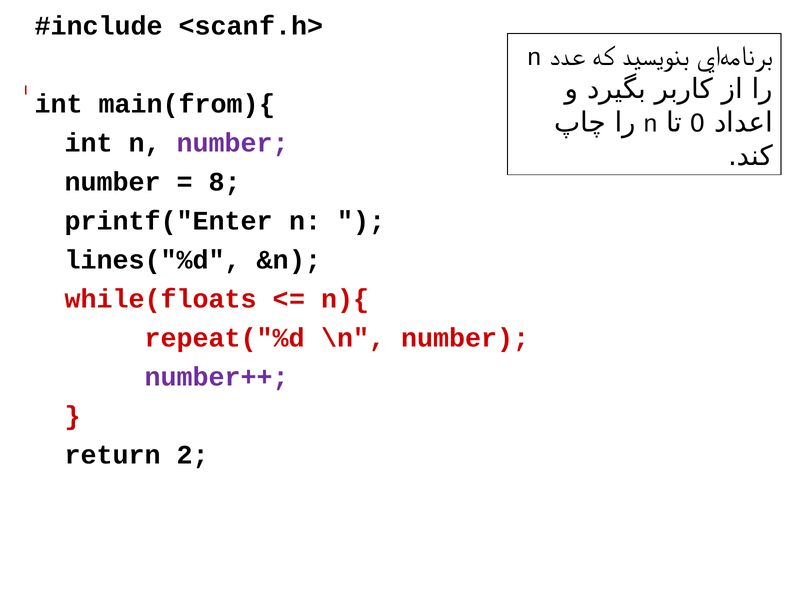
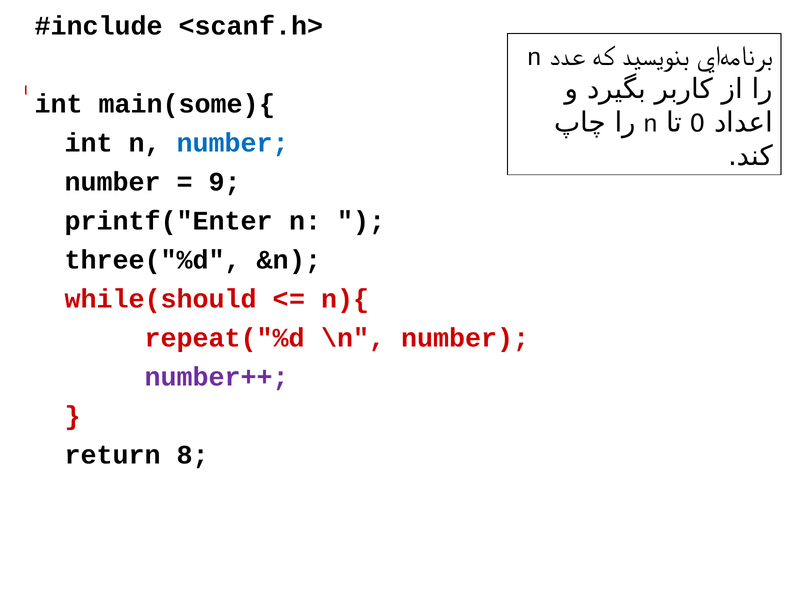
main(from){: main(from){ -> main(some){
number at (233, 143) colour: purple -> blue
8 at (225, 182): 8 -> 9
lines("%d: lines("%d -> three("%d
while(floats: while(floats -> while(should
2: 2 -> 8
